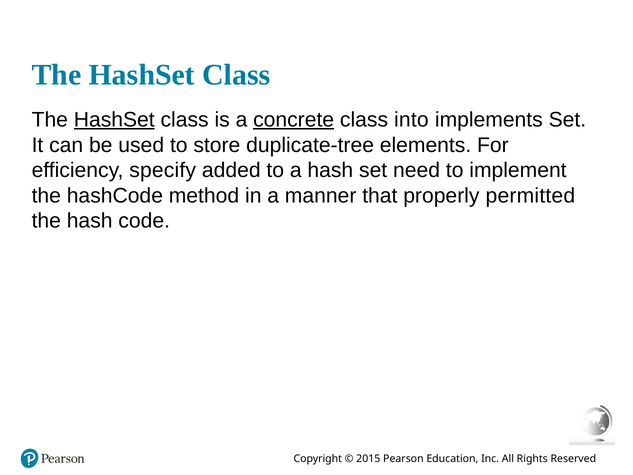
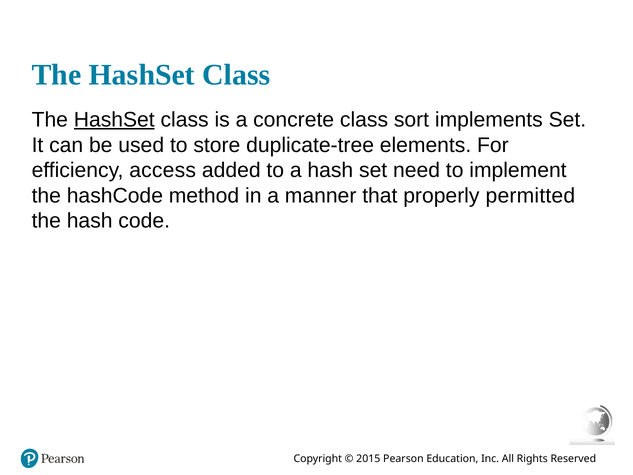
concrete underline: present -> none
into: into -> sort
specify: specify -> access
